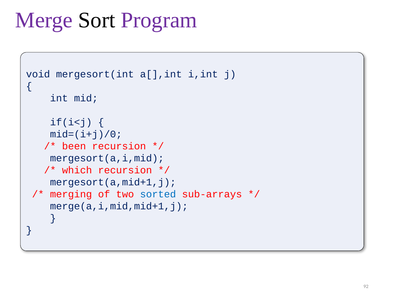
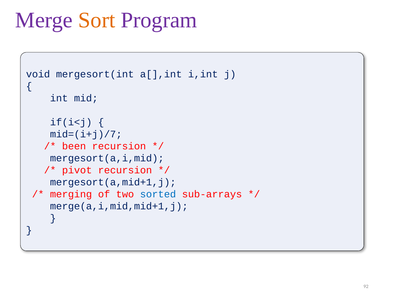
Sort colour: black -> orange
mid=(i+j)/0: mid=(i+j)/0 -> mid=(i+j)/7
which: which -> pivot
